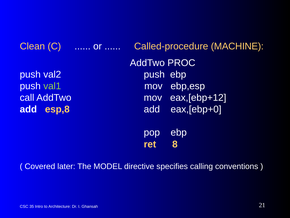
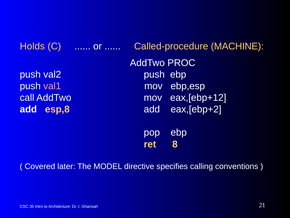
Clean: Clean -> Holds
val1 colour: light green -> pink
eax,[ebp+0: eax,[ebp+0 -> eax,[ebp+2
